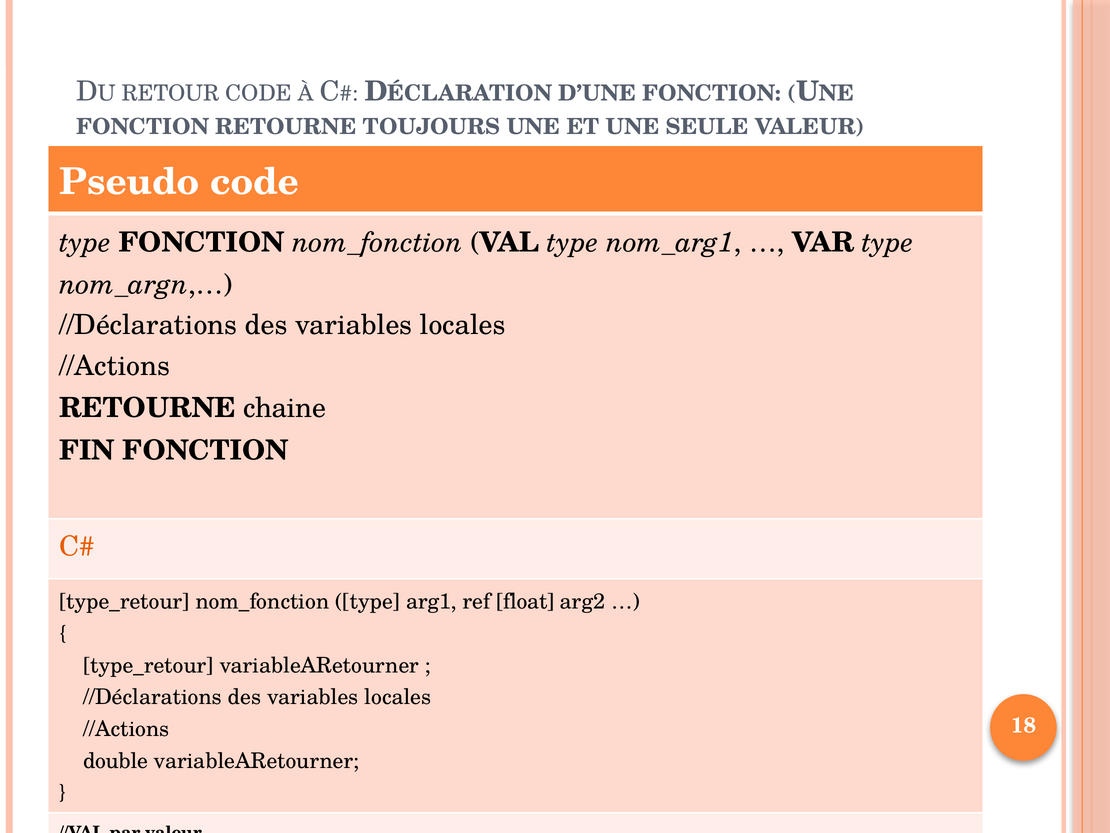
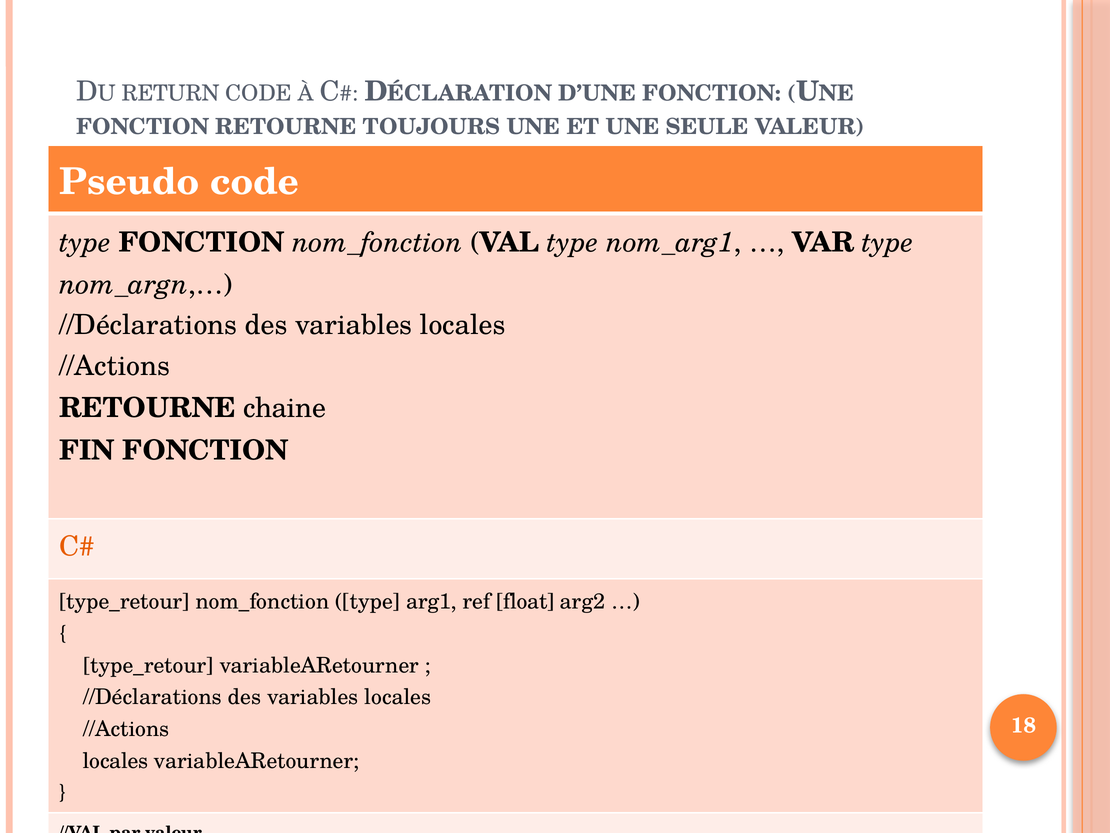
RETOUR: RETOUR -> RETURN
double at (116, 761): double -> locales
